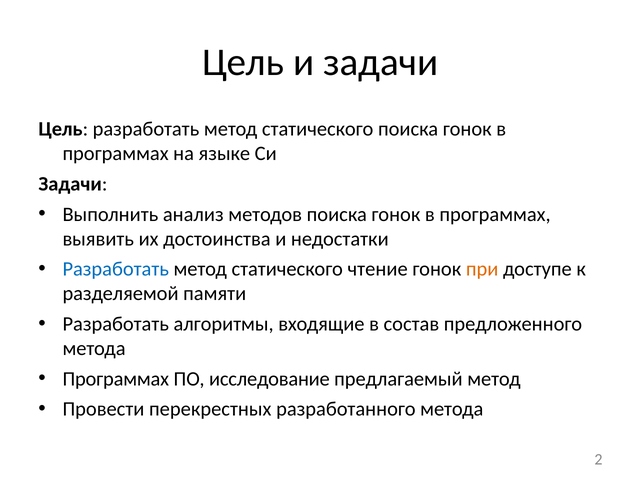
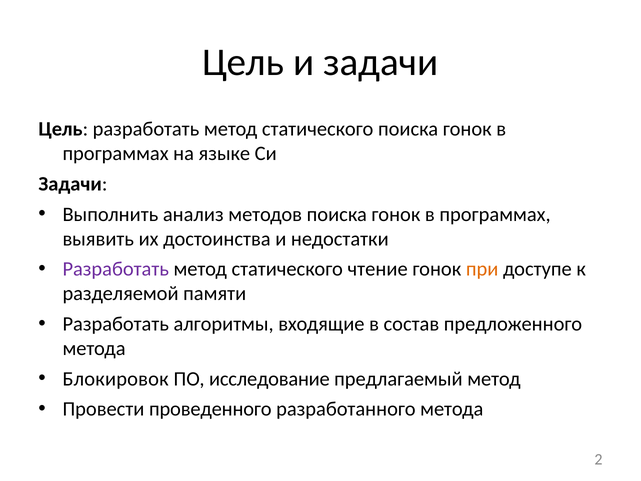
Разработать at (116, 269) colour: blue -> purple
Программах at (116, 379): Программах -> Блокировок
перекрестных: перекрестных -> проведенного
